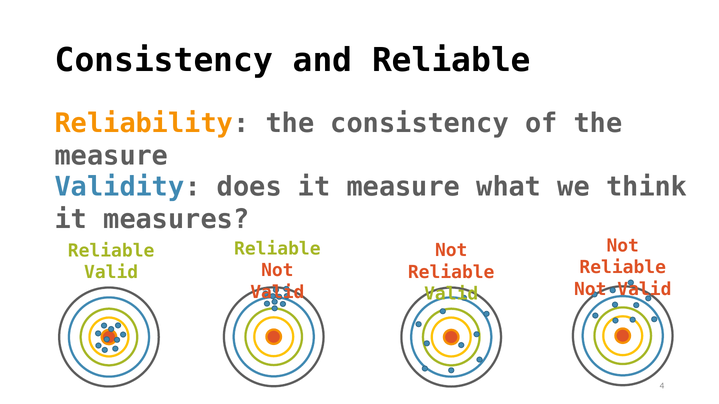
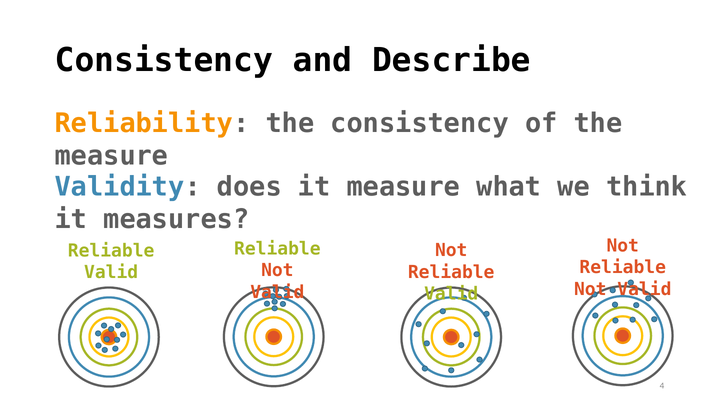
and Reliable: Reliable -> Describe
